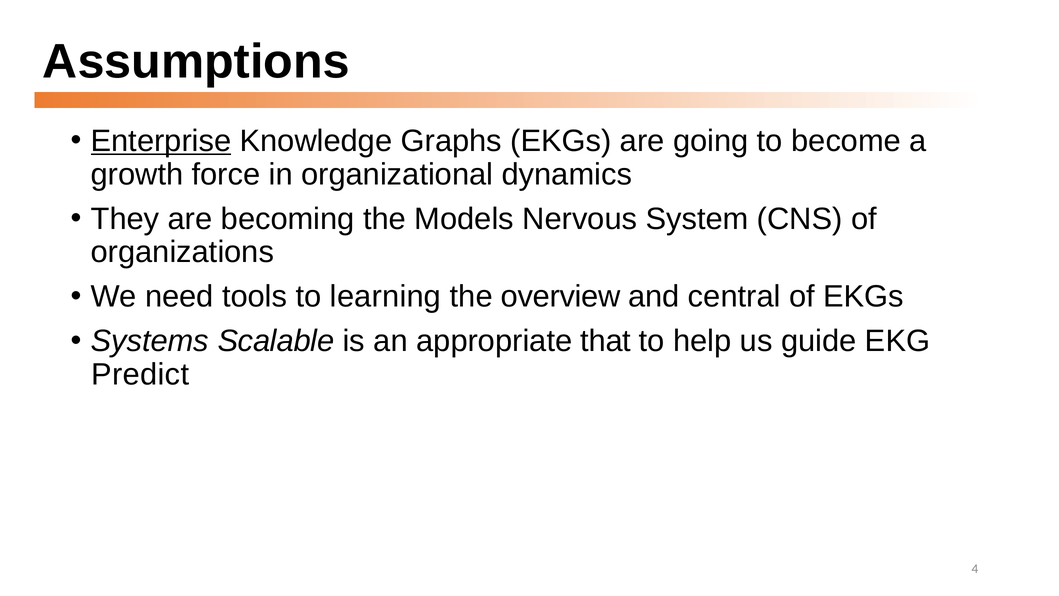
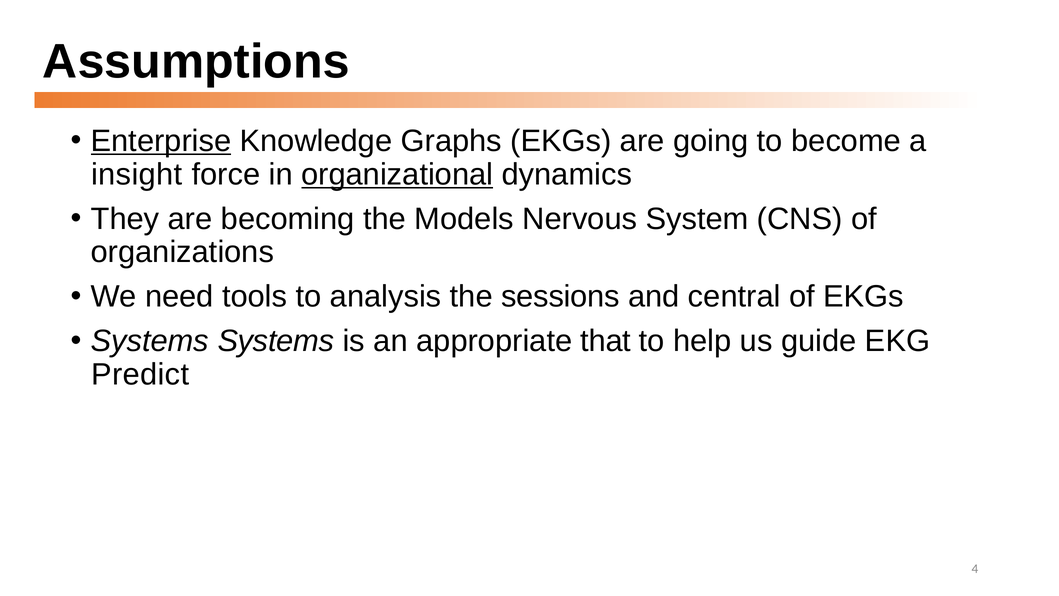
growth: growth -> insight
organizational underline: none -> present
learning: learning -> analysis
overview: overview -> sessions
Systems Scalable: Scalable -> Systems
